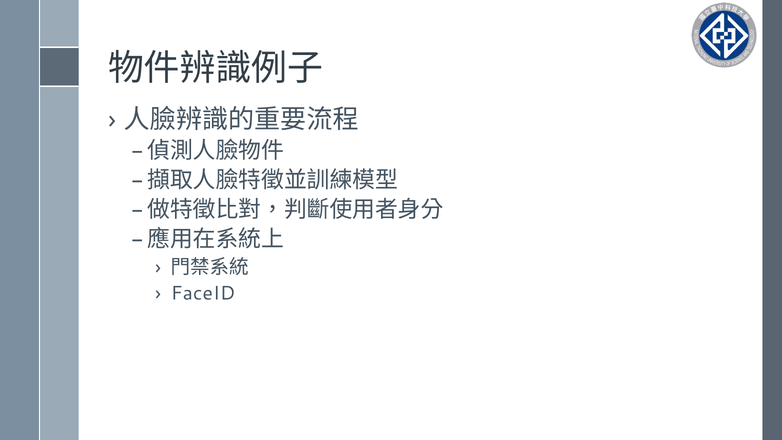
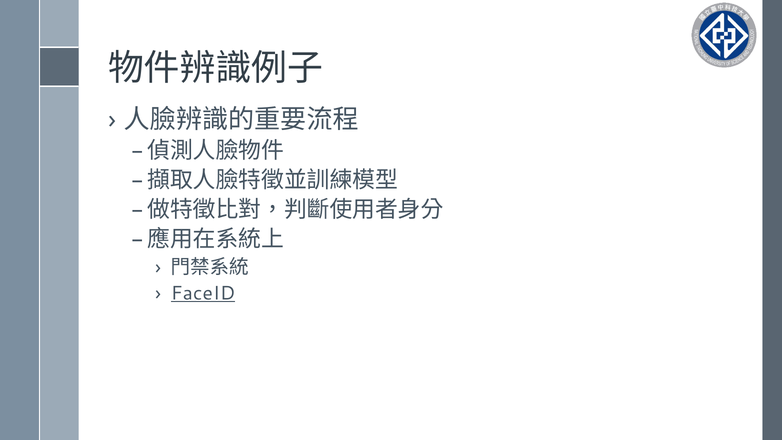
FaceID underline: none -> present
